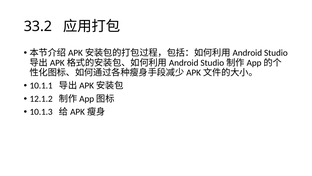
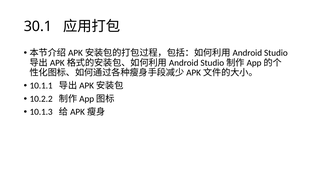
33.2: 33.2 -> 30.1
12.1.2: 12.1.2 -> 10.2.2
